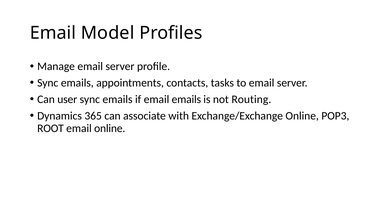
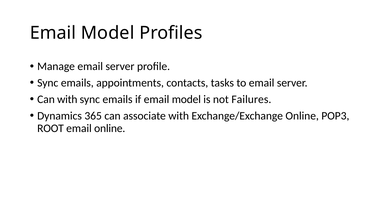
Can user: user -> with
if email emails: emails -> model
Routing: Routing -> Failures
